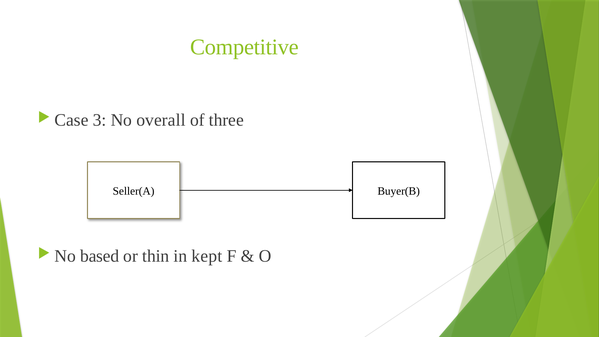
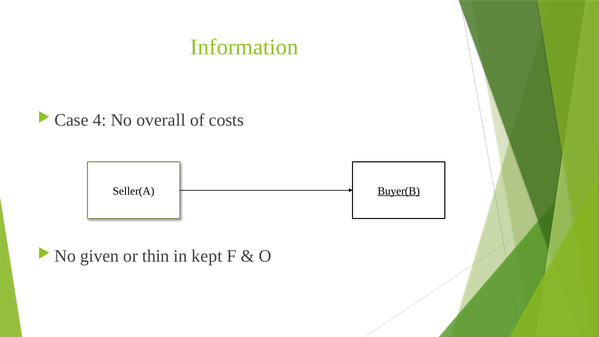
Competitive: Competitive -> Information
3: 3 -> 4
three: three -> costs
Buyer(B underline: none -> present
based: based -> given
